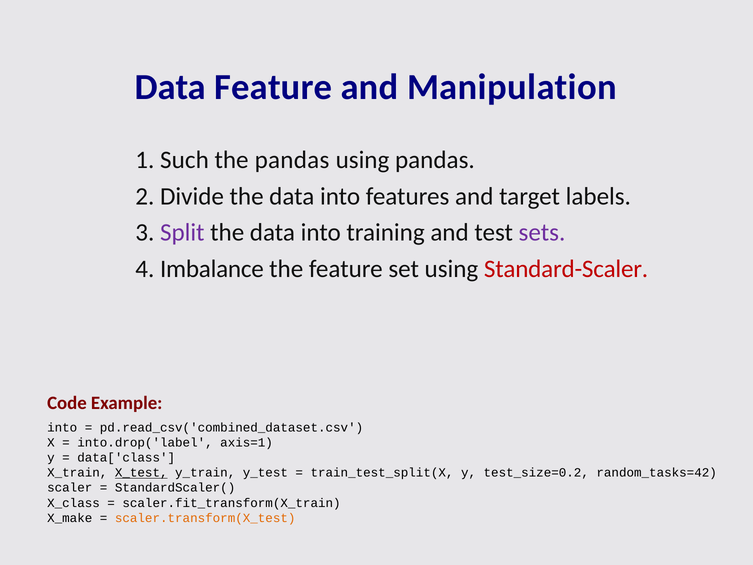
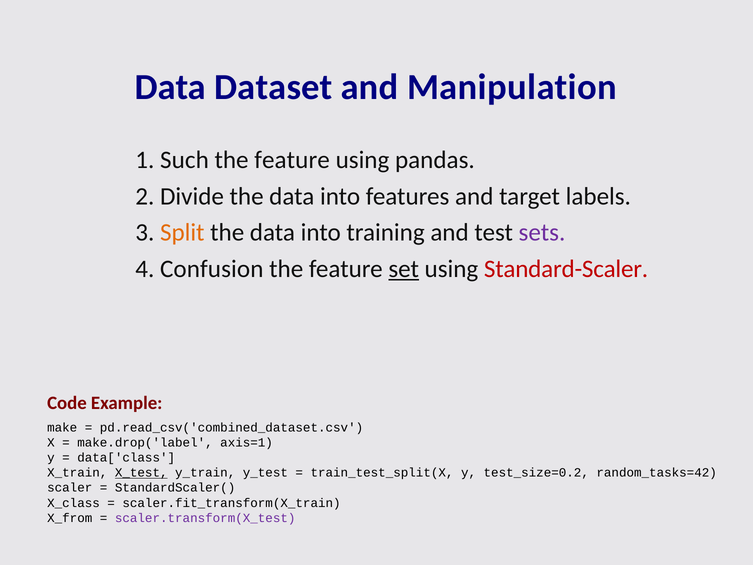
Data Feature: Feature -> Dataset
pandas at (292, 160): pandas -> feature
Split colour: purple -> orange
Imbalance: Imbalance -> Confusion
set underline: none -> present
into at (62, 427): into -> make
into.drop('label: into.drop('label -> make.drop('label
X_make: X_make -> X_from
scaler.transform(X_test colour: orange -> purple
